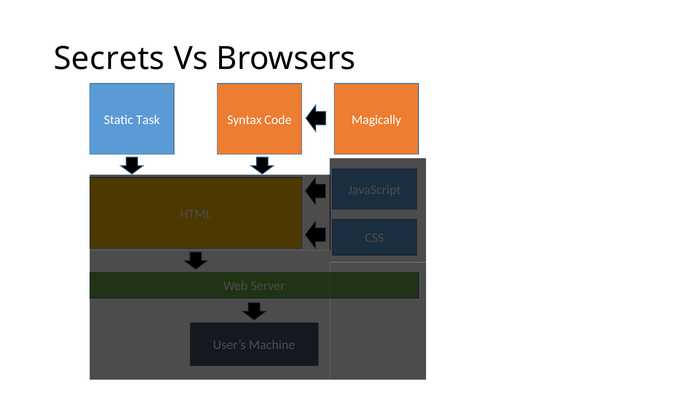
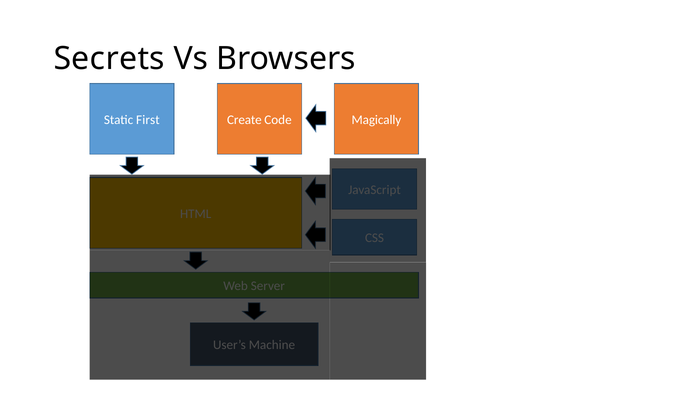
Task: Task -> First
Syntax: Syntax -> Create
